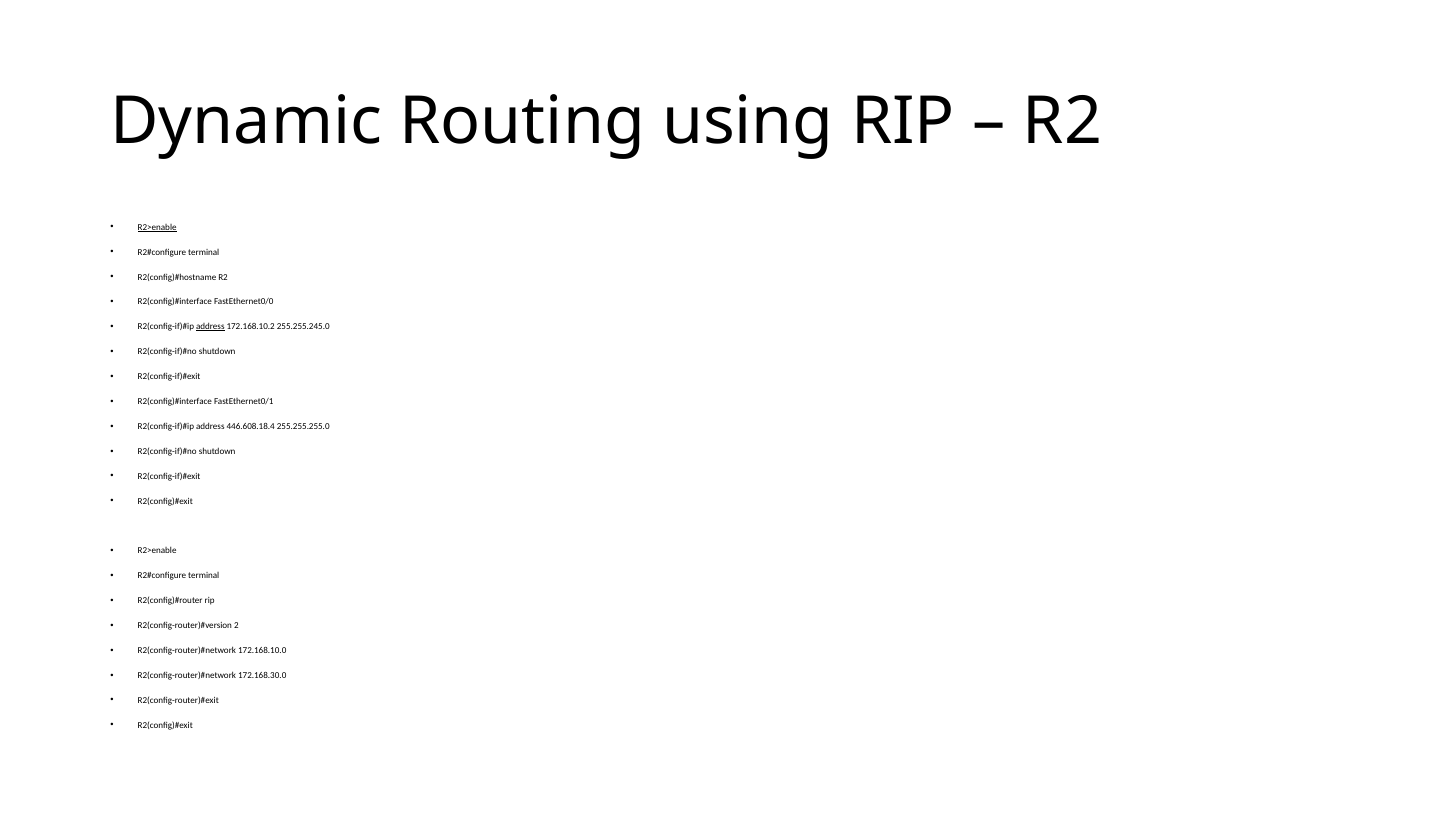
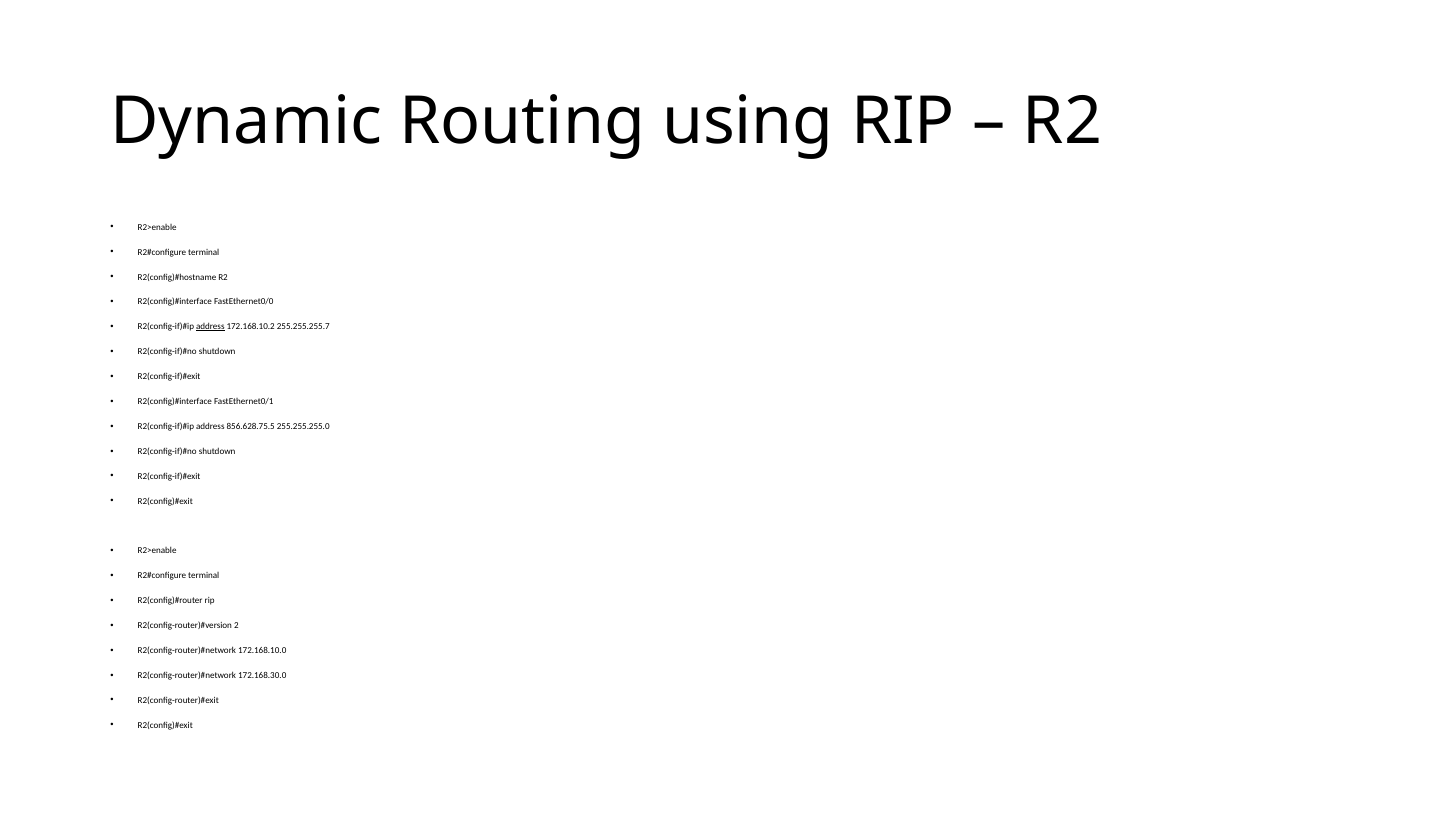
R2>enable at (157, 227) underline: present -> none
255.255.245.0: 255.255.245.0 -> 255.255.255.7
446.608.18.4: 446.608.18.4 -> 856.628.75.5
